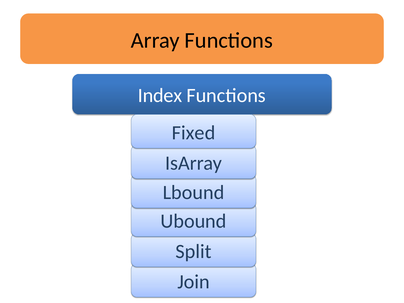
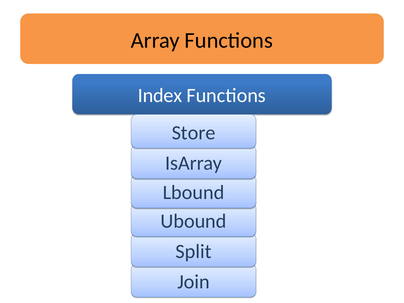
Fixed: Fixed -> Store
